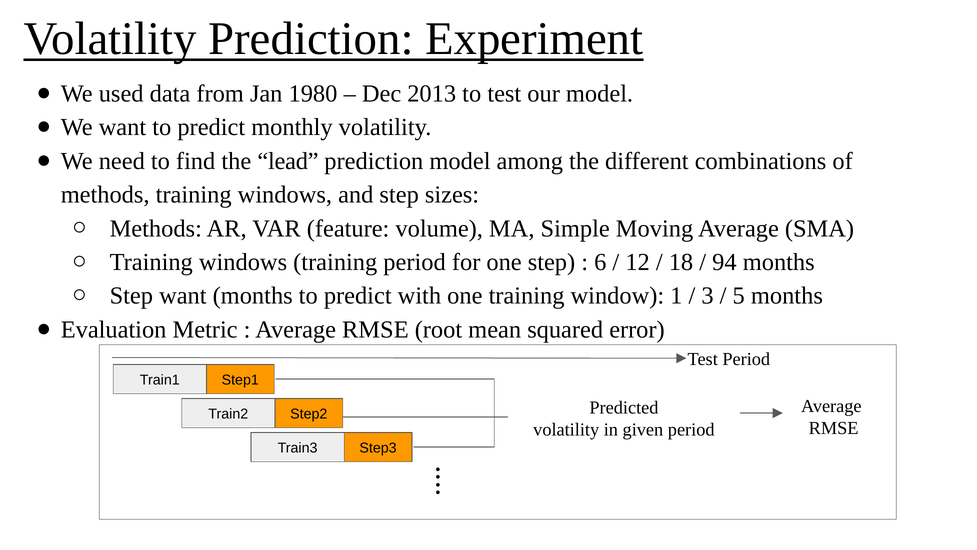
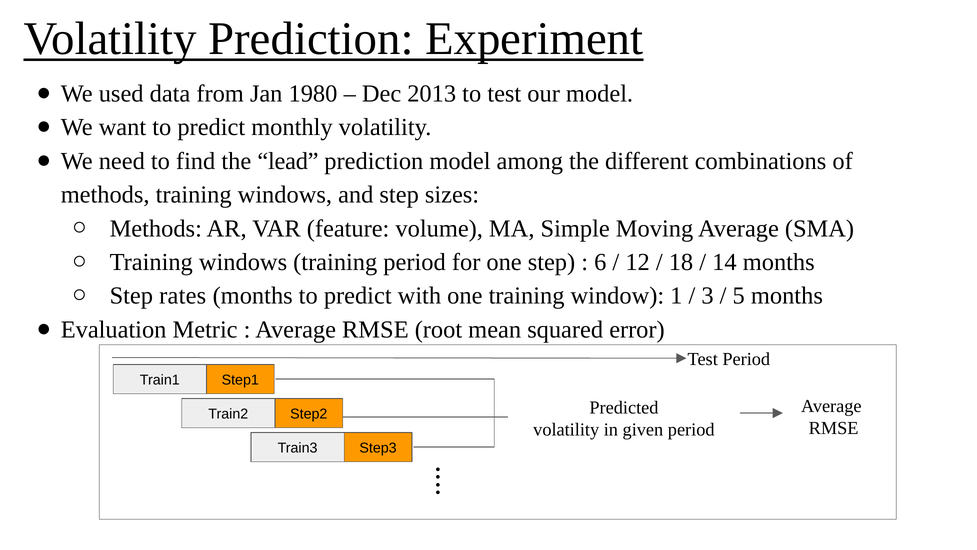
94: 94 -> 14
Step want: want -> rates
